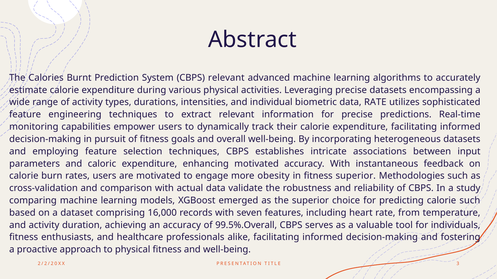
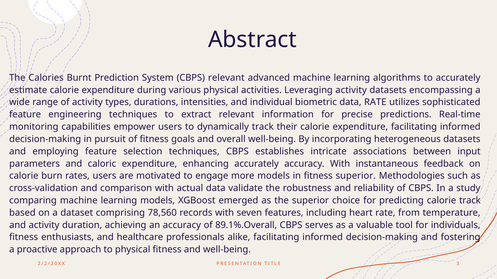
Leveraging precise: precise -> activity
enhancing motivated: motivated -> accurately
more obesity: obesity -> models
calorie such: such -> track
16,000: 16,000 -> 78,560
99.5%.Overall: 99.5%.Overall -> 89.1%.Overall
